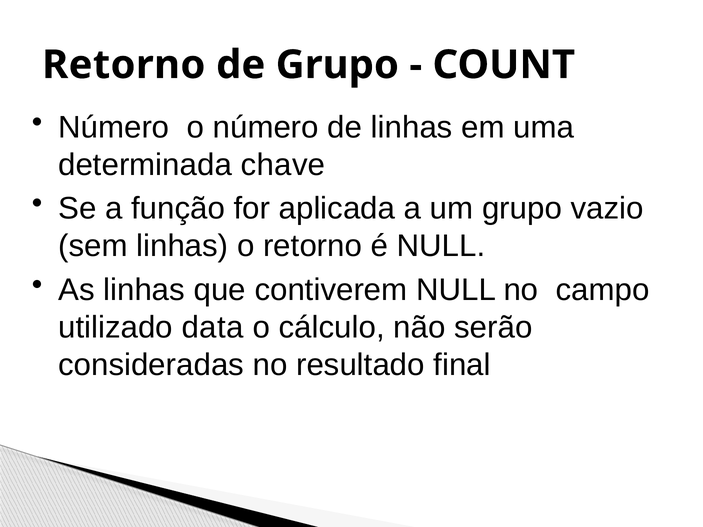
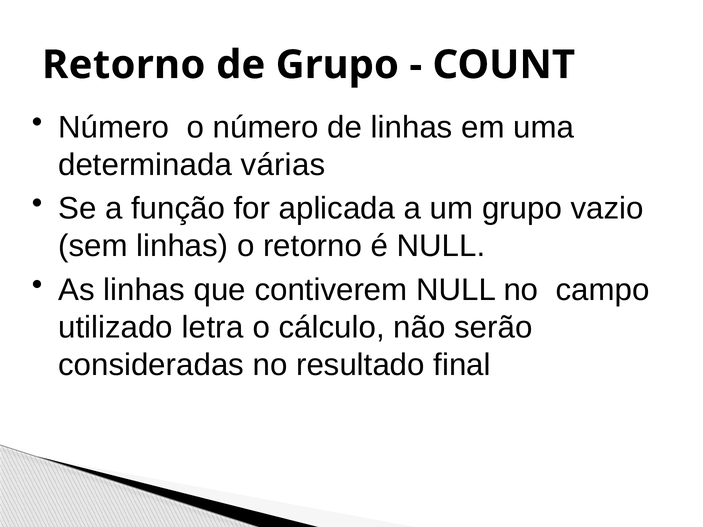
chave: chave -> várias
data: data -> letra
